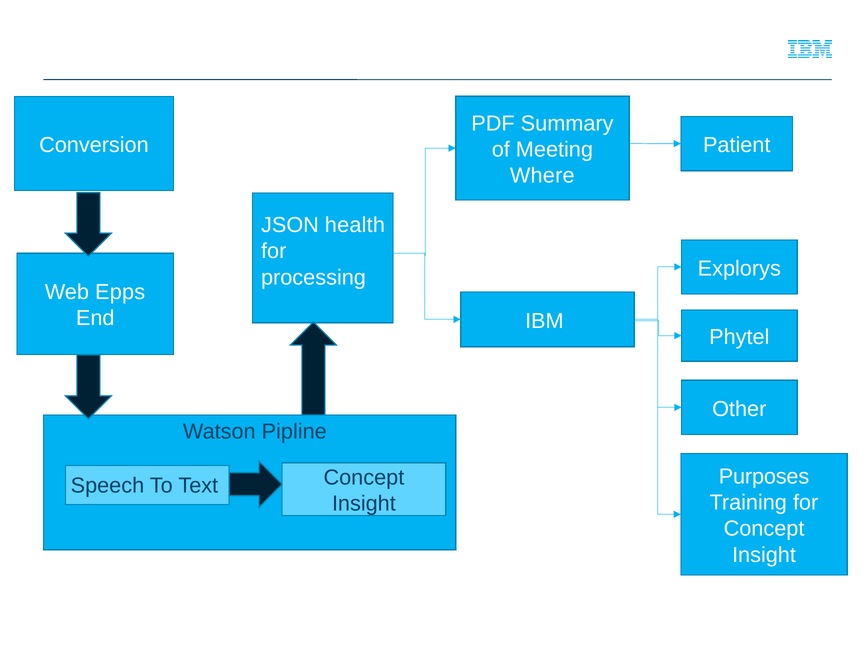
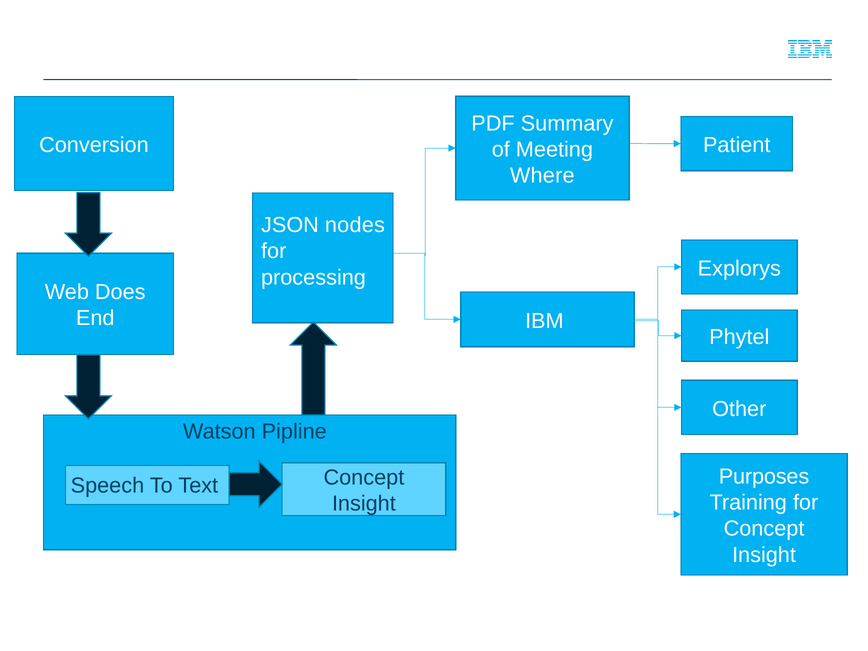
health: health -> nodes
Epps: Epps -> Does
